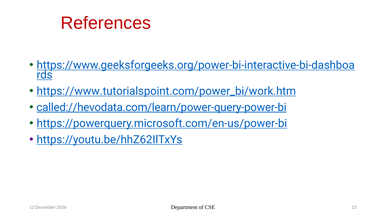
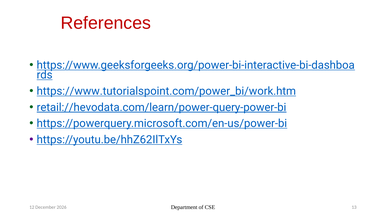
called://hevodata.com/learn/power-query-power-bi: called://hevodata.com/learn/power-query-power-bi -> retail://hevodata.com/learn/power-query-power-bi
